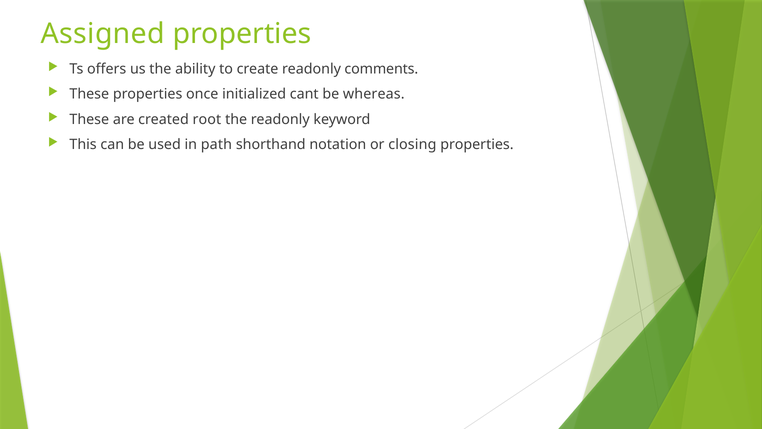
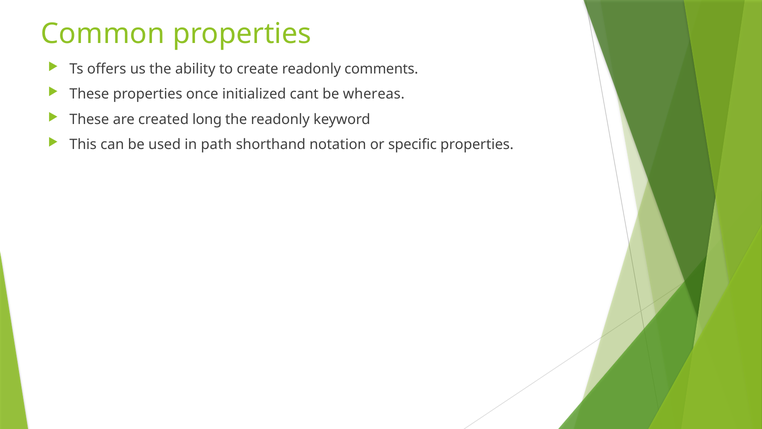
Assigned: Assigned -> Common
root: root -> long
closing: closing -> specific
